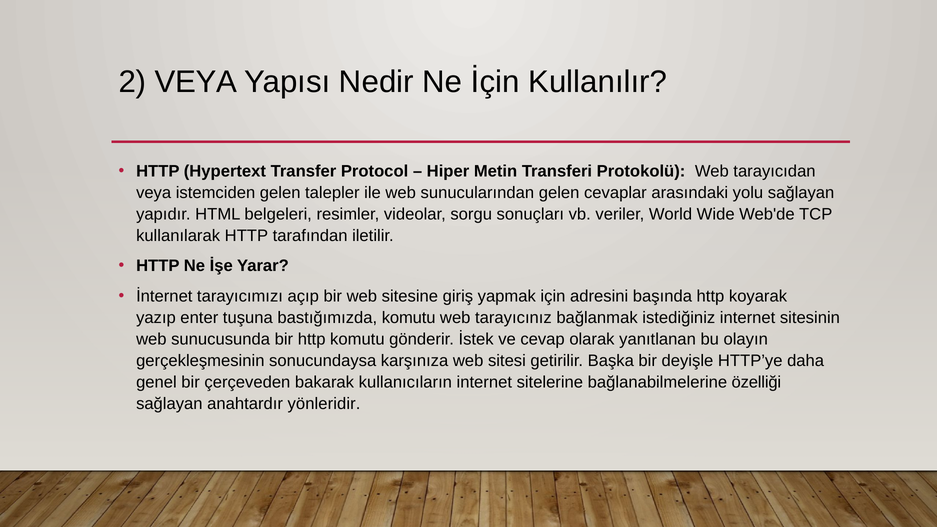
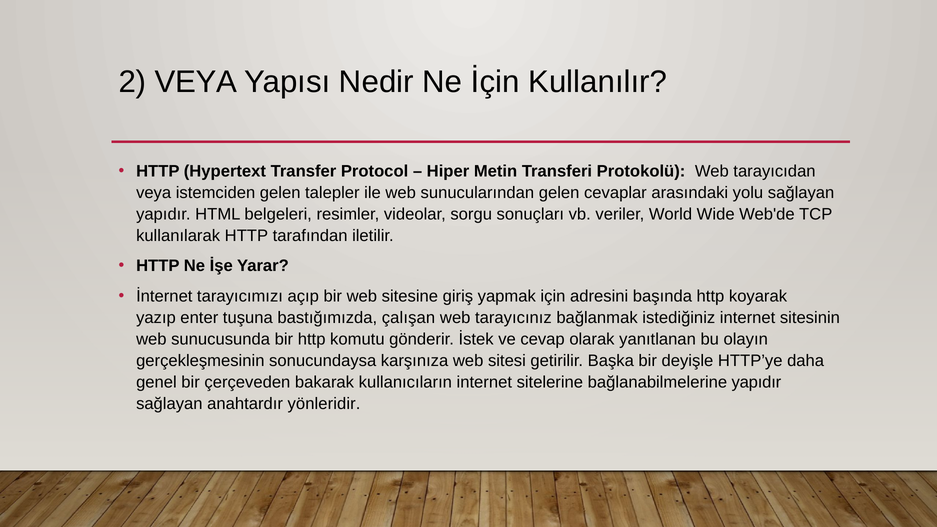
bastığımızda komutu: komutu -> çalışan
bağlanabilmelerine özelliği: özelliği -> yapıdır
